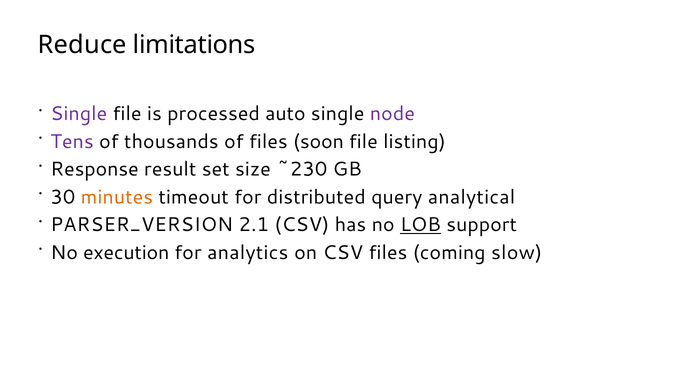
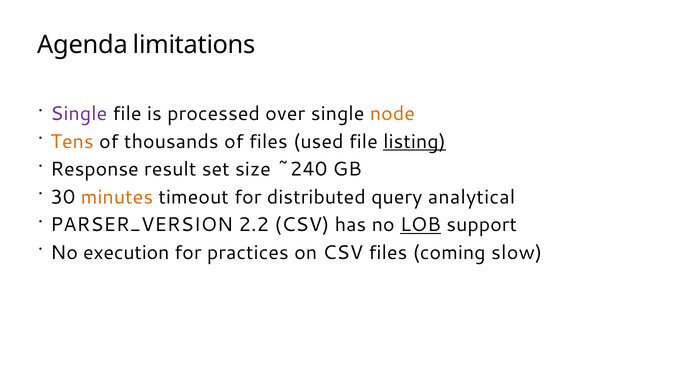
Reduce: Reduce -> Agenda
auto: auto -> over
node colour: purple -> orange
Tens colour: purple -> orange
soon: soon -> used
listing underline: none -> present
~230: ~230 -> ~240
2.1: 2.1 -> 2.2
analytics: analytics -> practices
